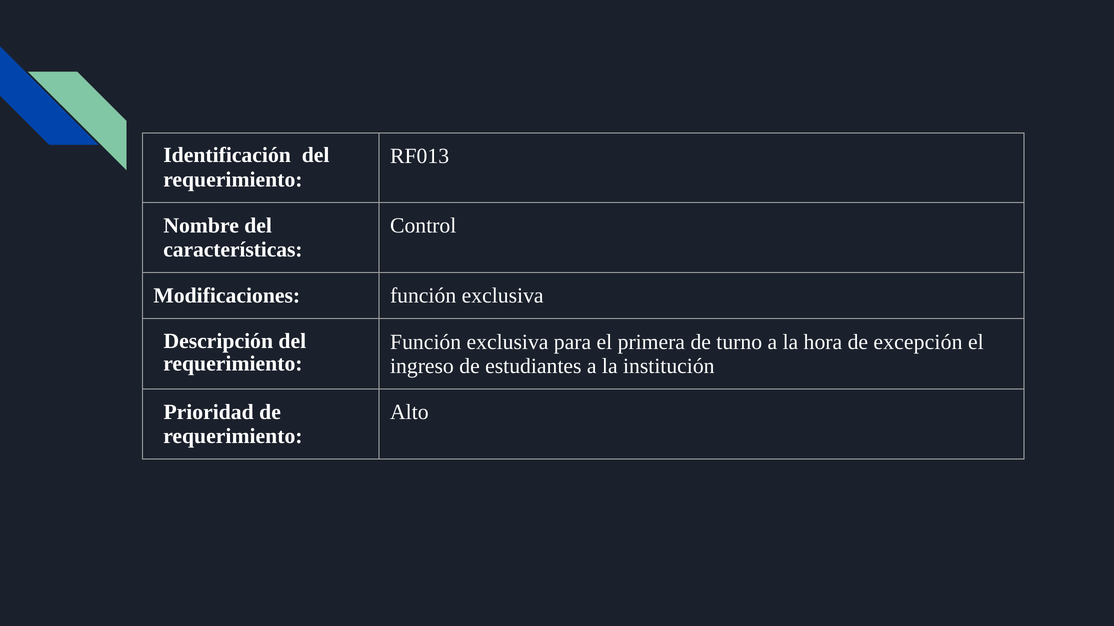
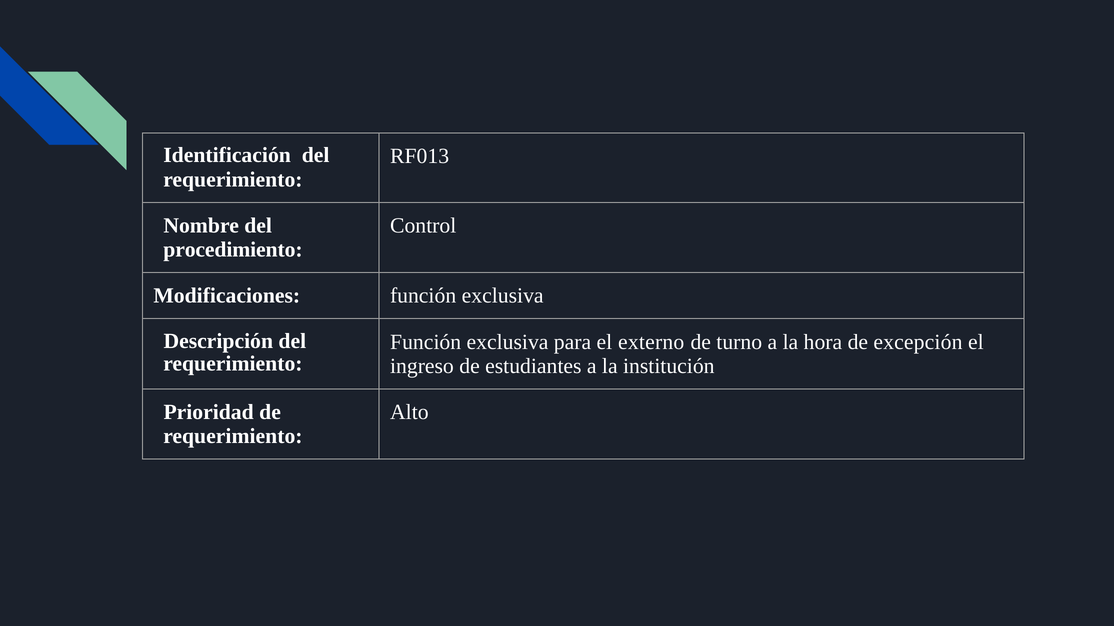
características: características -> procedimiento
primera: primera -> externo
